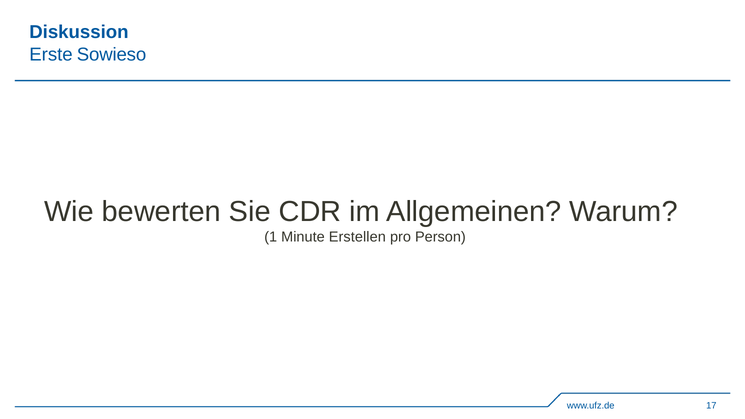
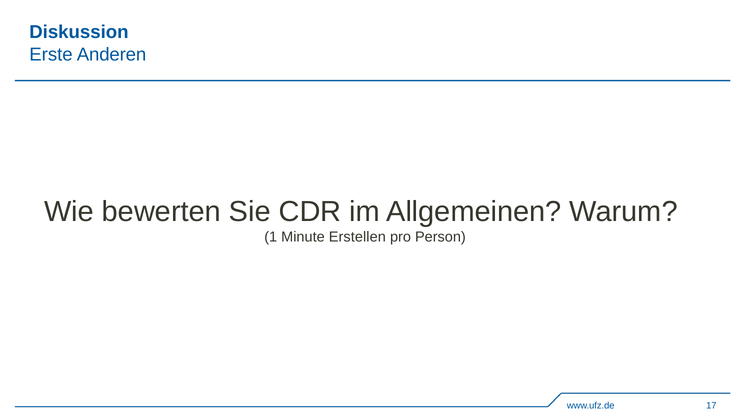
Sowieso: Sowieso -> Anderen
